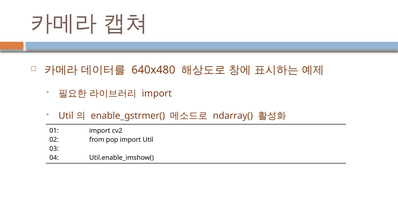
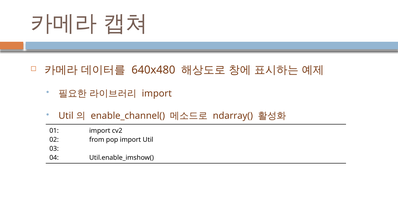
enable_gstrmer(: enable_gstrmer( -> enable_channel(
